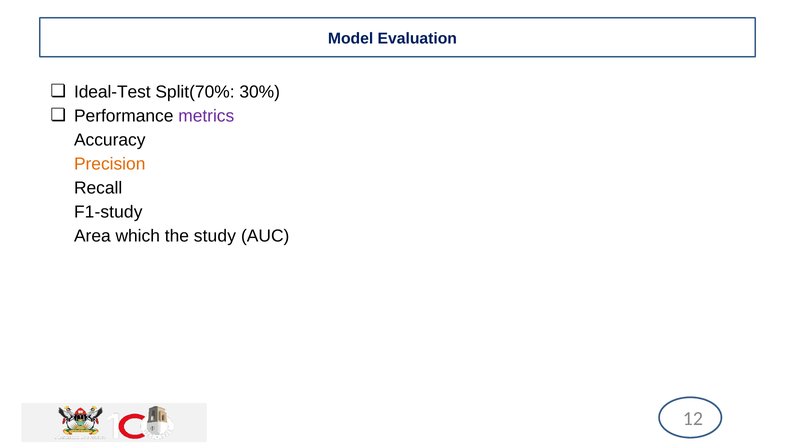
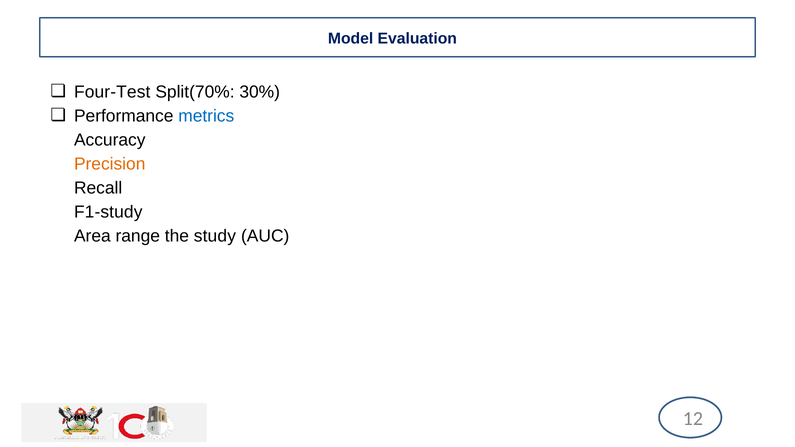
Ideal-Test: Ideal-Test -> Four-Test
metrics colour: purple -> blue
which: which -> range
